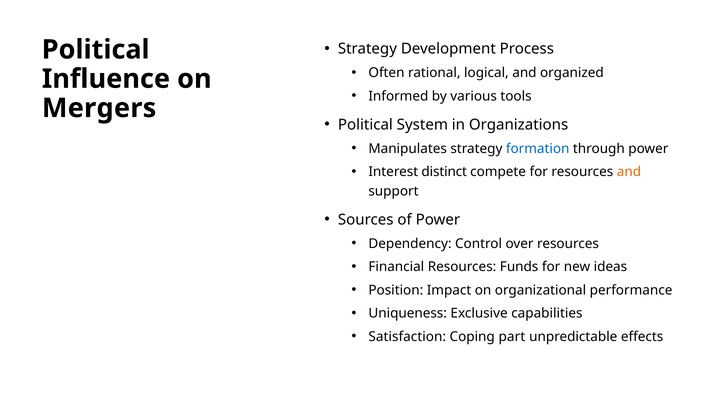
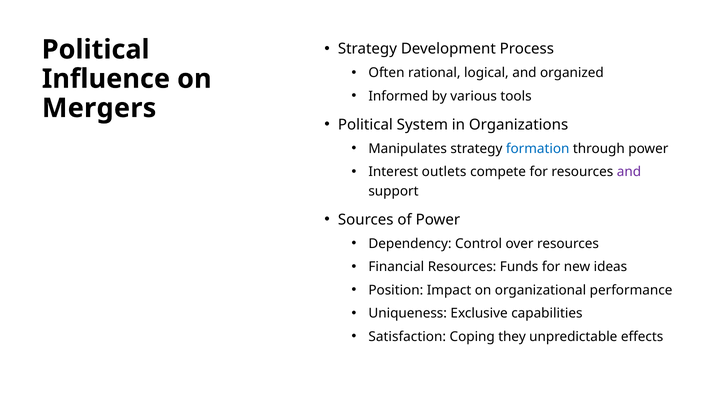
distinct: distinct -> outlets
and at (629, 172) colour: orange -> purple
part: part -> they
